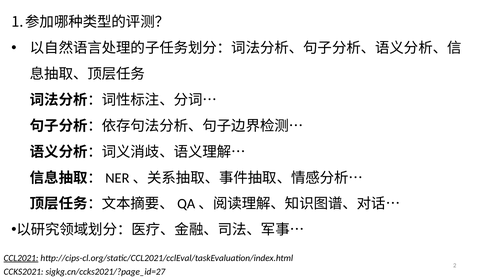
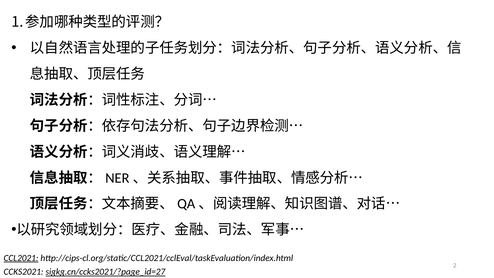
sigkg.cn/ccks2021/?page_id=27 underline: none -> present
